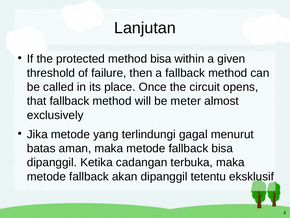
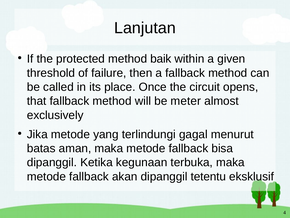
method bisa: bisa -> baik
cadangan: cadangan -> kegunaan
